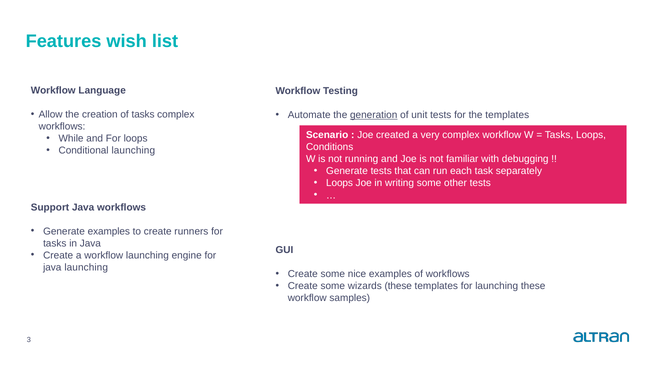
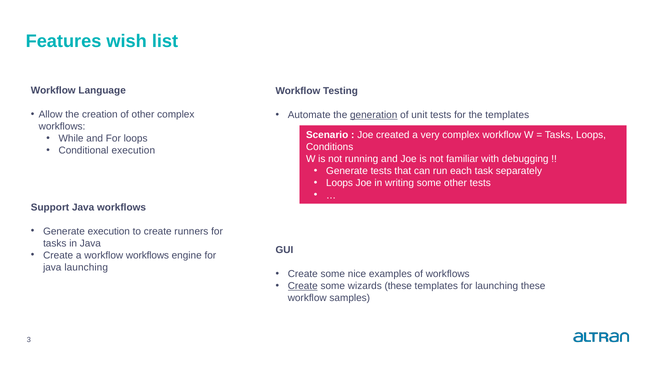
of tasks: tasks -> other
Conditional launching: launching -> execution
Generate examples: examples -> execution
workflow launching: launching -> workflows
Create at (303, 286) underline: none -> present
